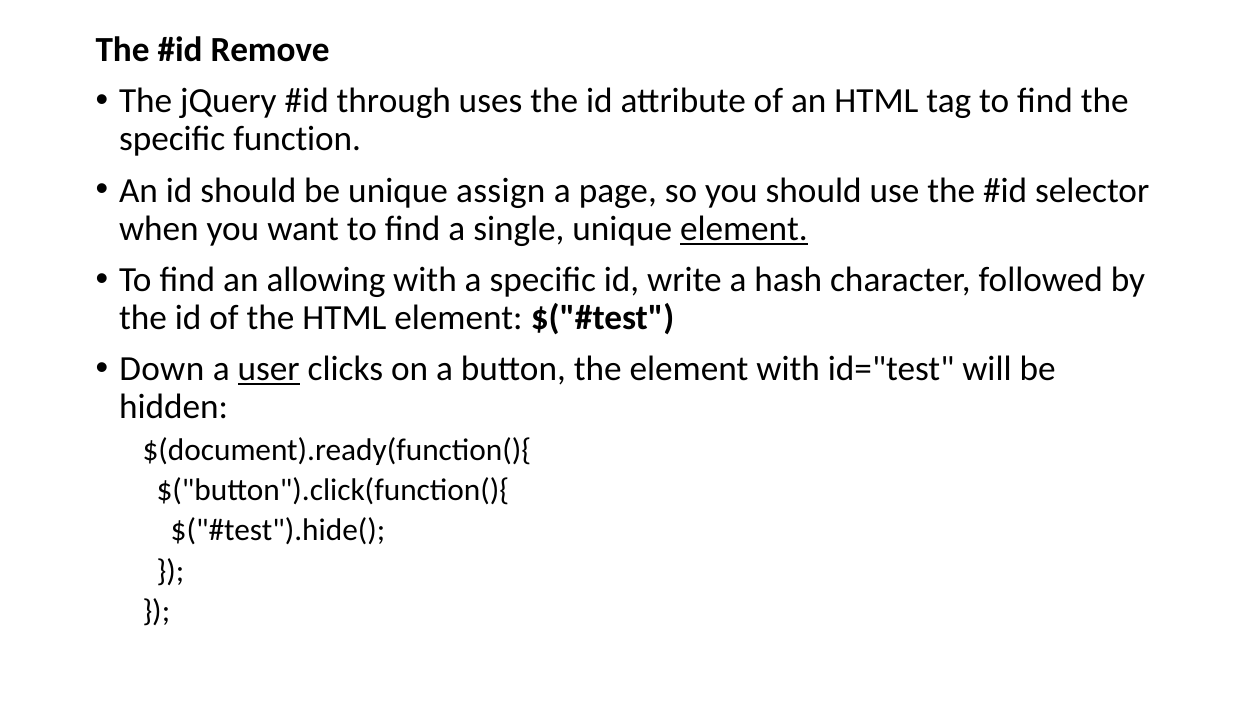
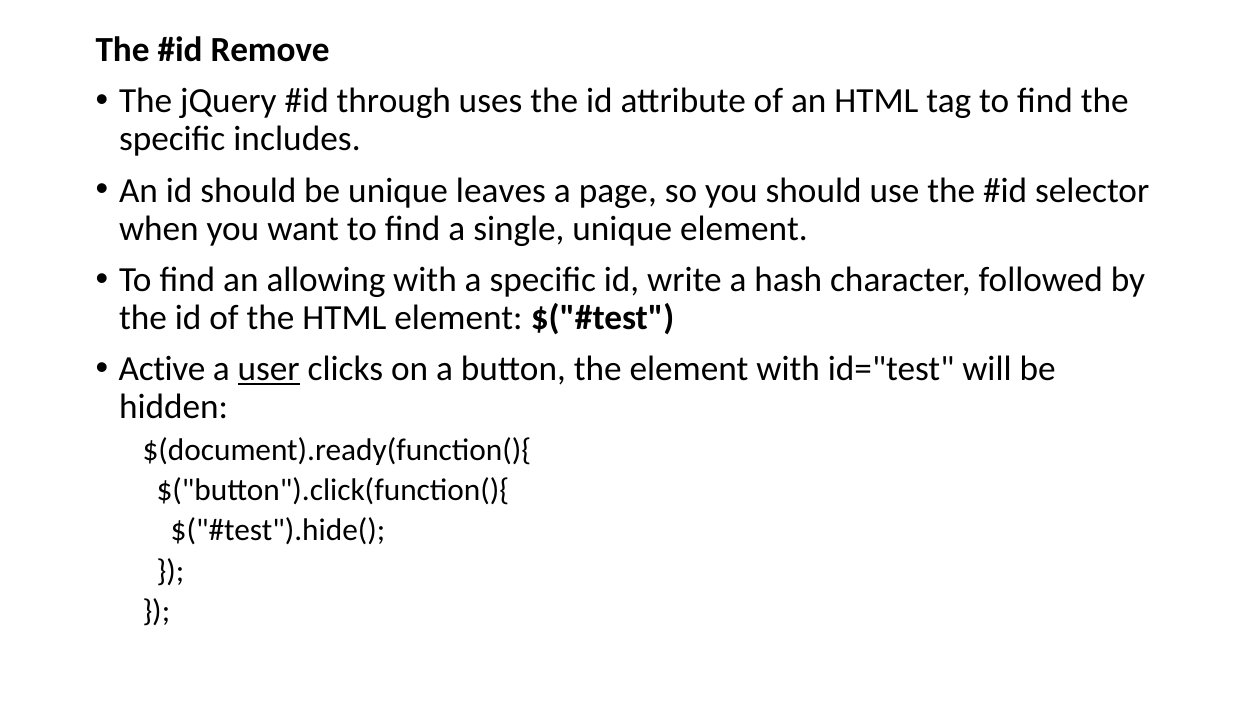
function: function -> includes
assign: assign -> leaves
element at (744, 229) underline: present -> none
Down: Down -> Active
